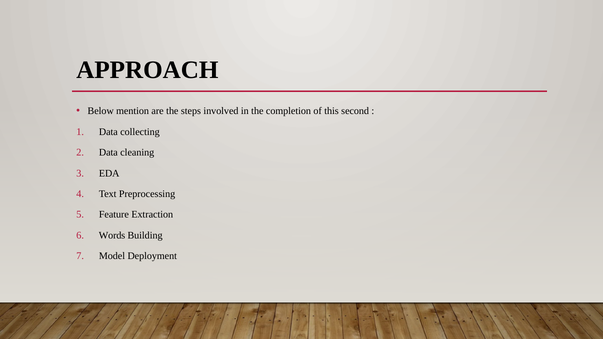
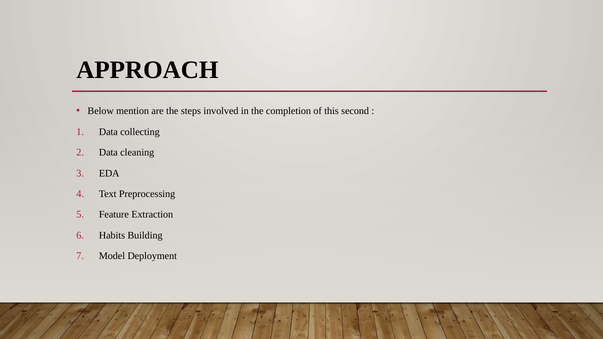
Words: Words -> Habits
